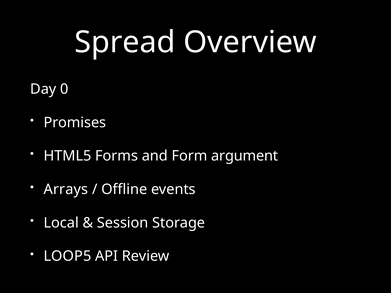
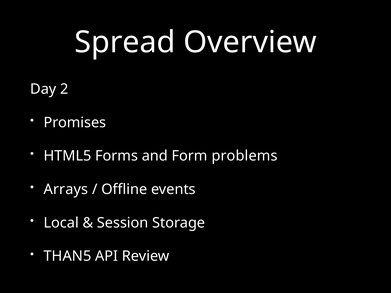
0: 0 -> 2
argument: argument -> problems
LOOP5: LOOP5 -> THAN5
